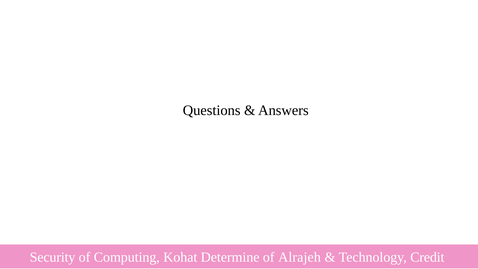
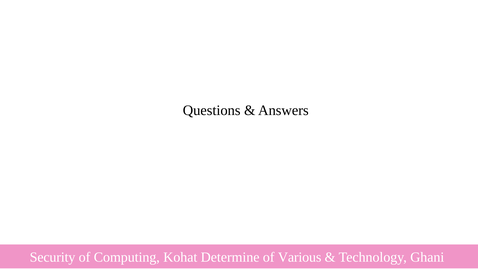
Alrajeh: Alrajeh -> Various
Credit: Credit -> Ghani
